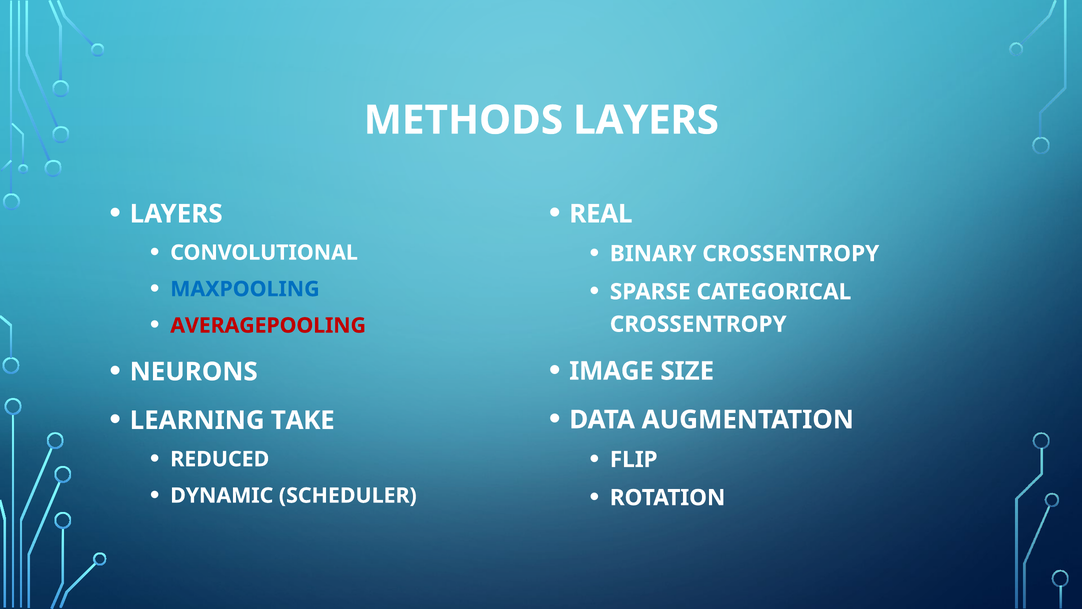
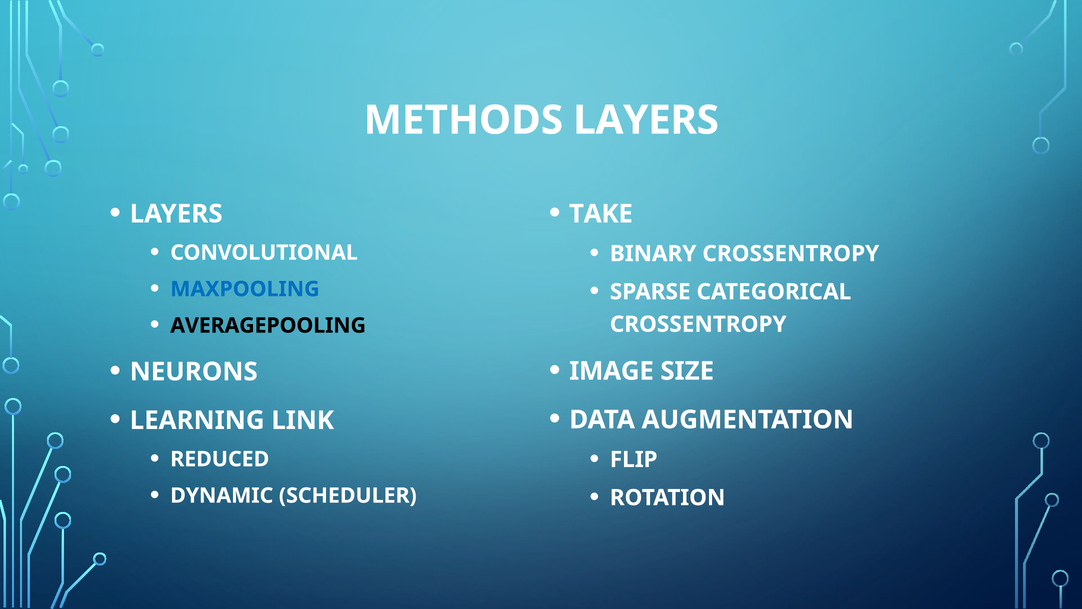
REAL: REAL -> TAKE
AVERAGEPOOLING colour: red -> black
TAKE: TAKE -> LINK
